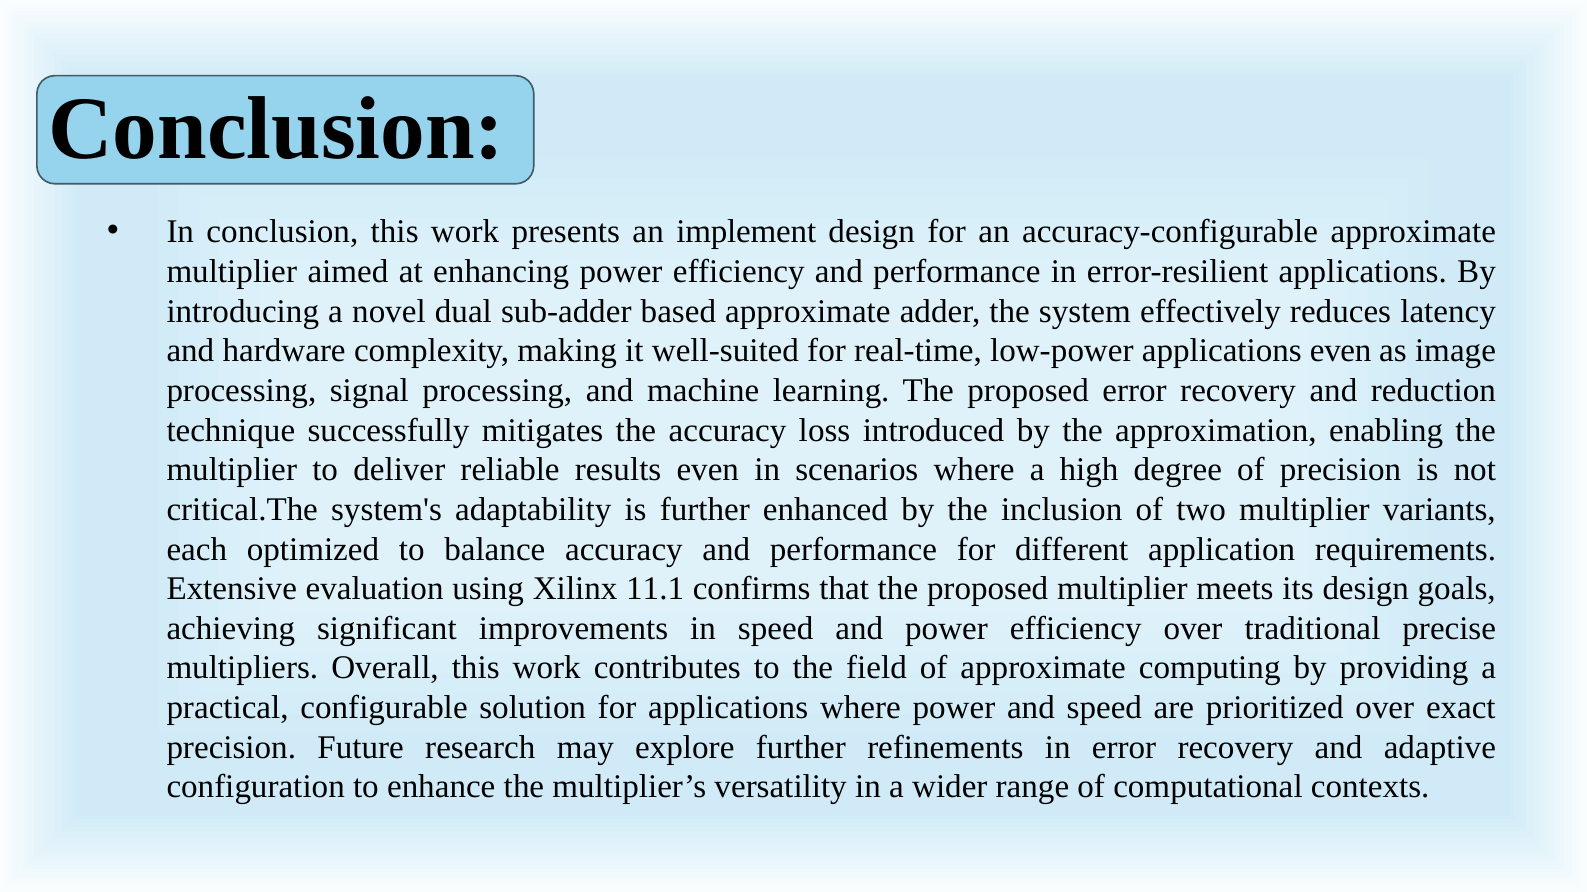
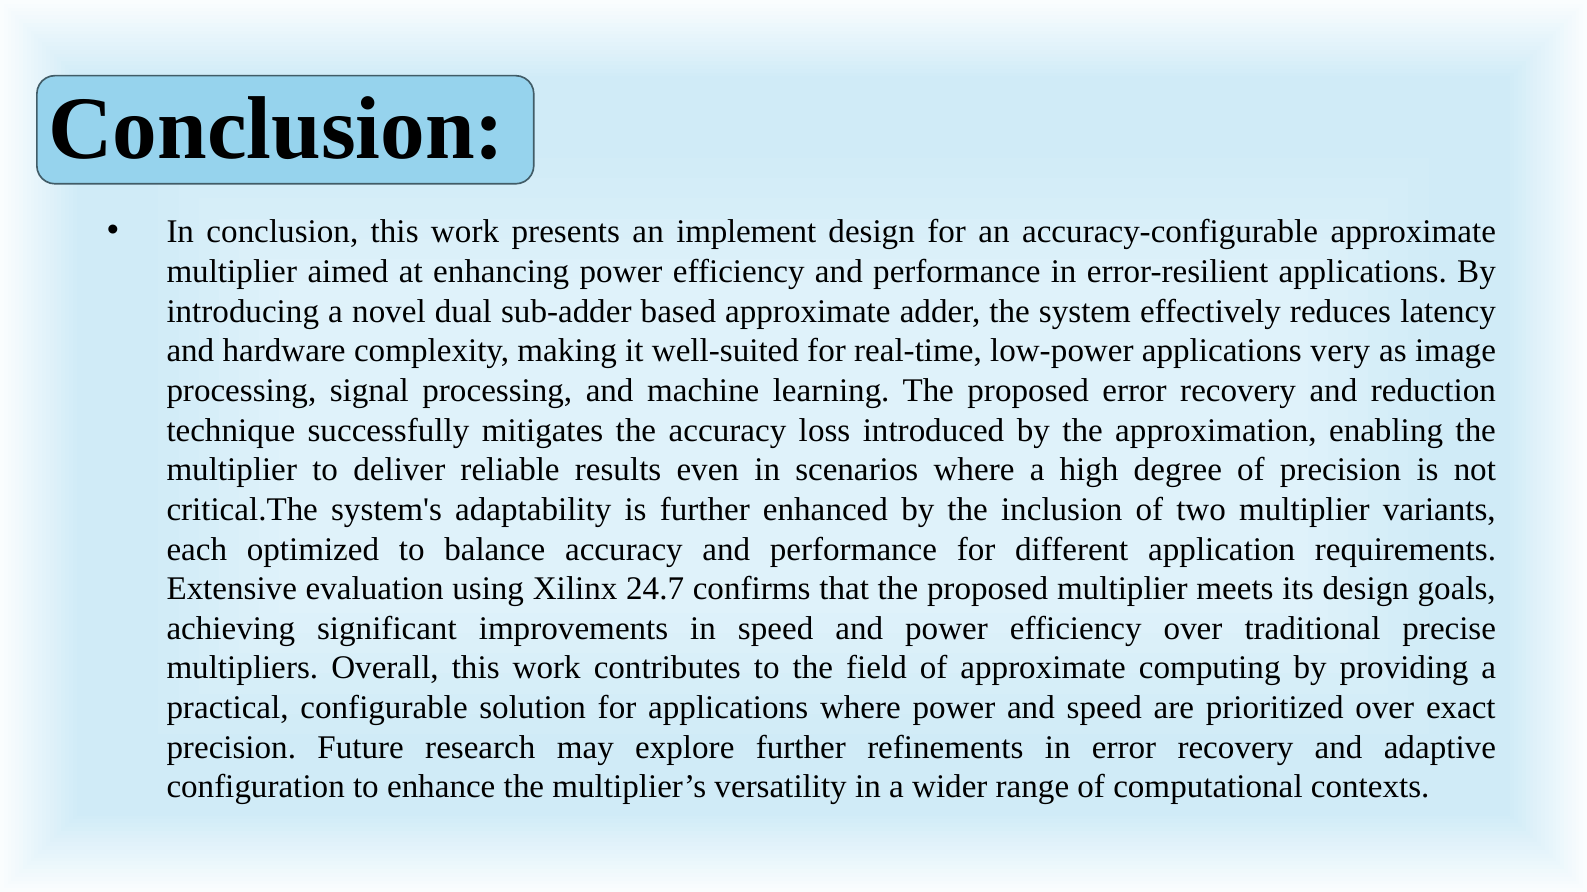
applications even: even -> very
11.1: 11.1 -> 24.7
